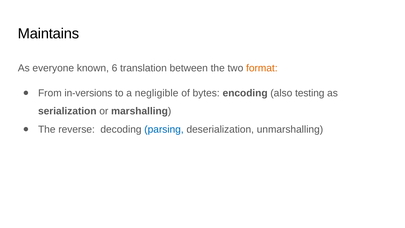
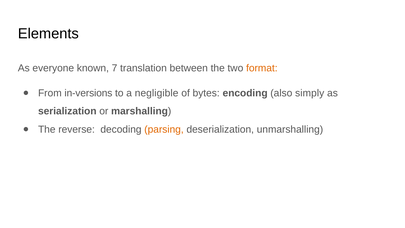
Maintains: Maintains -> Elements
6: 6 -> 7
testing: testing -> simply
parsing colour: blue -> orange
